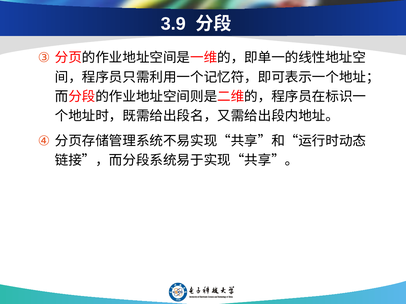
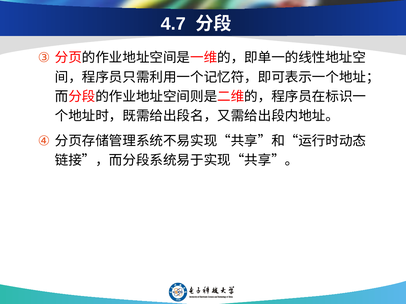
3.9: 3.9 -> 4.7
